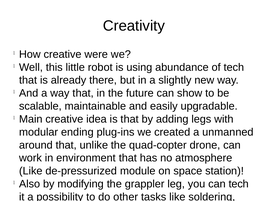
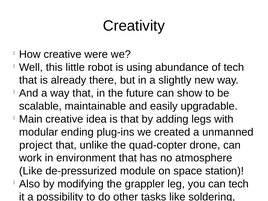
around: around -> project
